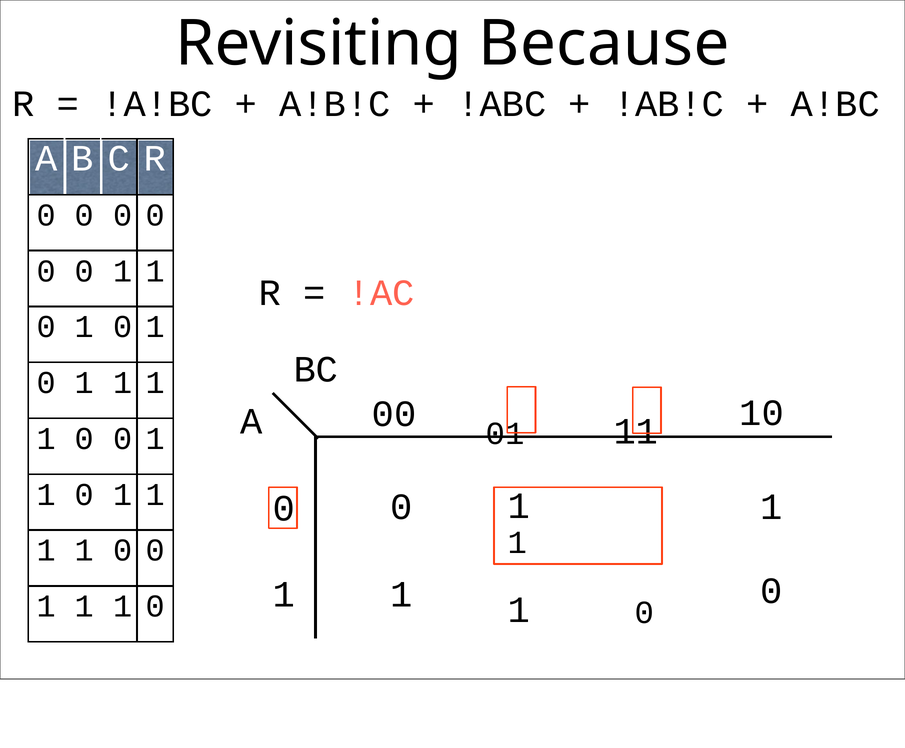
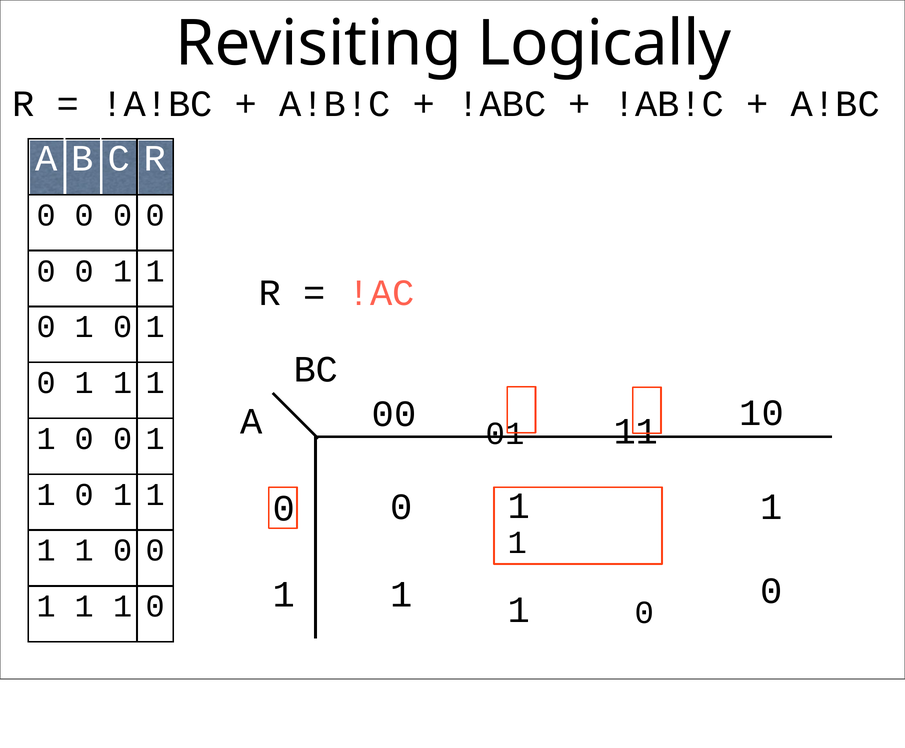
Because: Because -> Logically
